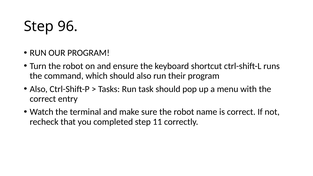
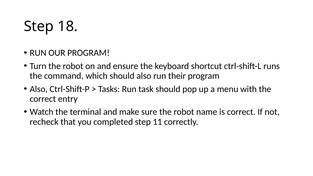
96: 96 -> 18
